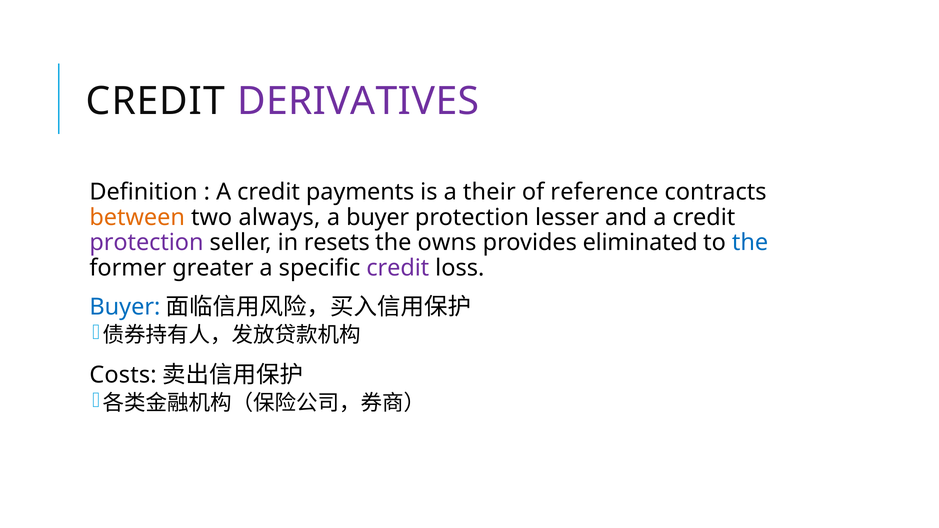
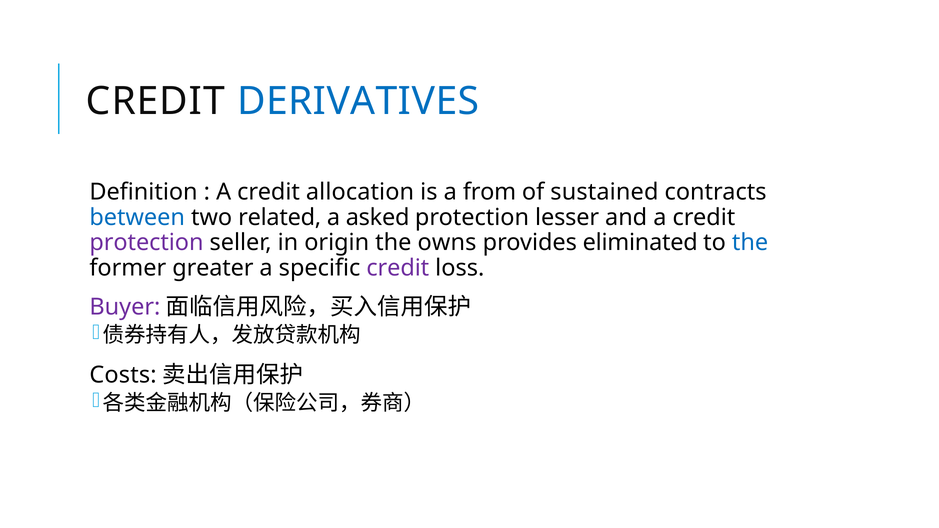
DERIVATIVES colour: purple -> blue
payments: payments -> allocation
their: their -> from
reference: reference -> sustained
between colour: orange -> blue
always: always -> related
a buyer: buyer -> asked
resets: resets -> origin
Buyer at (125, 307) colour: blue -> purple
